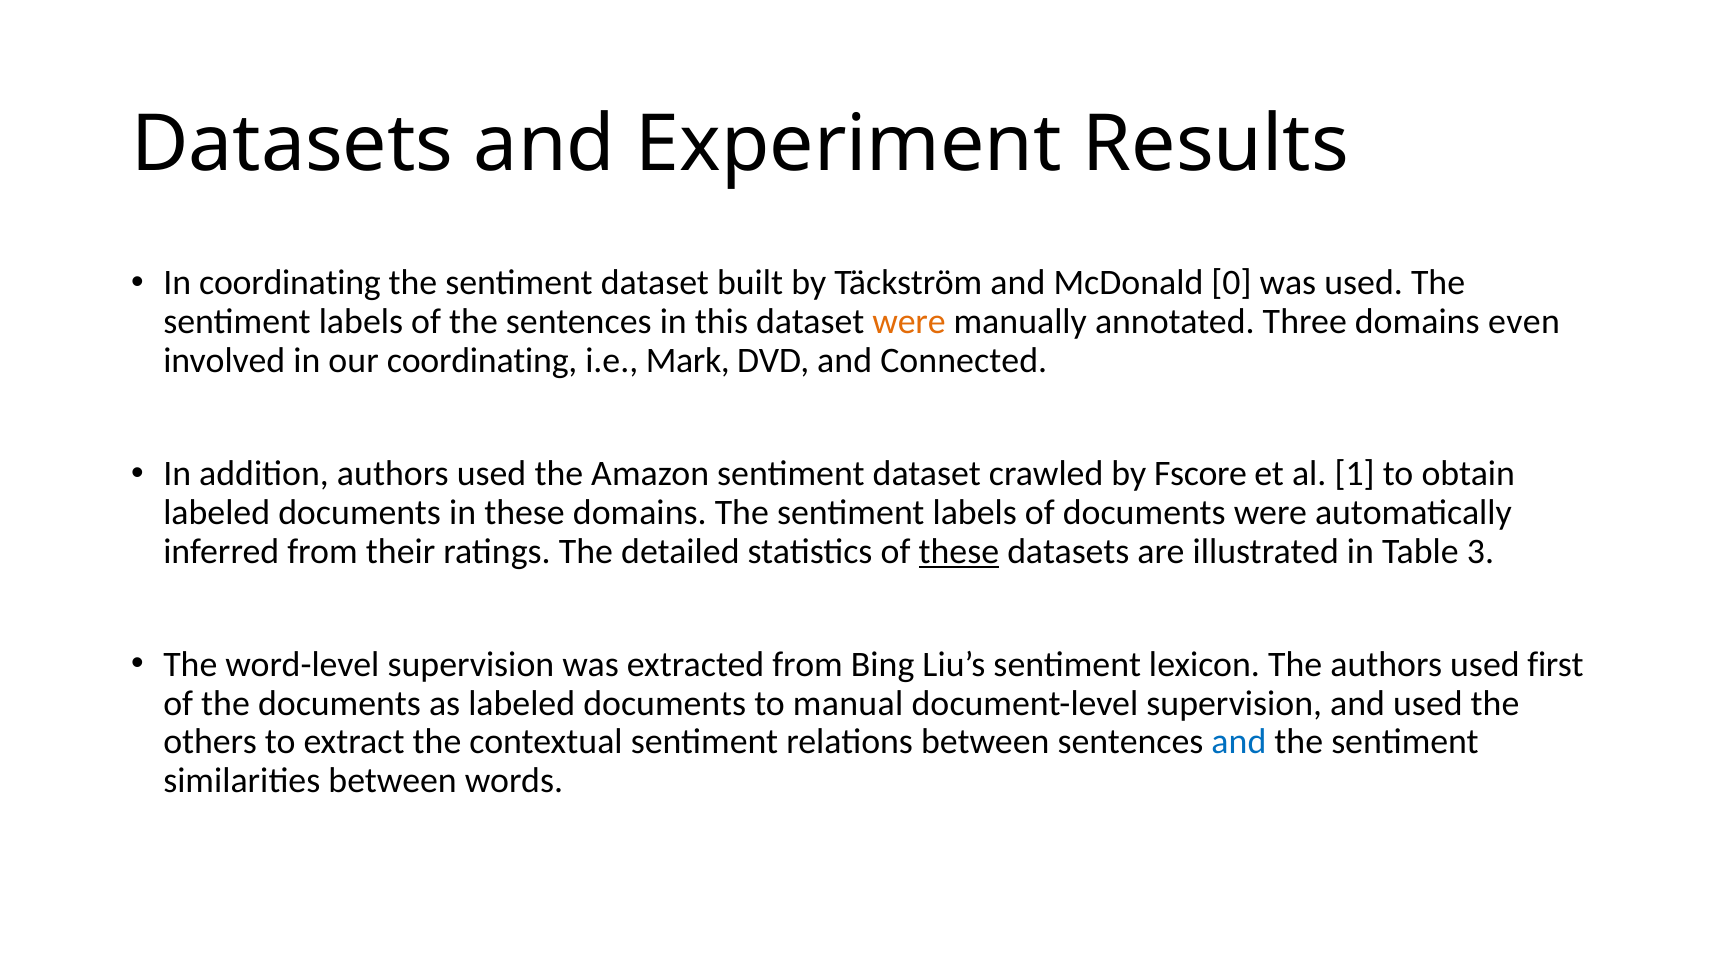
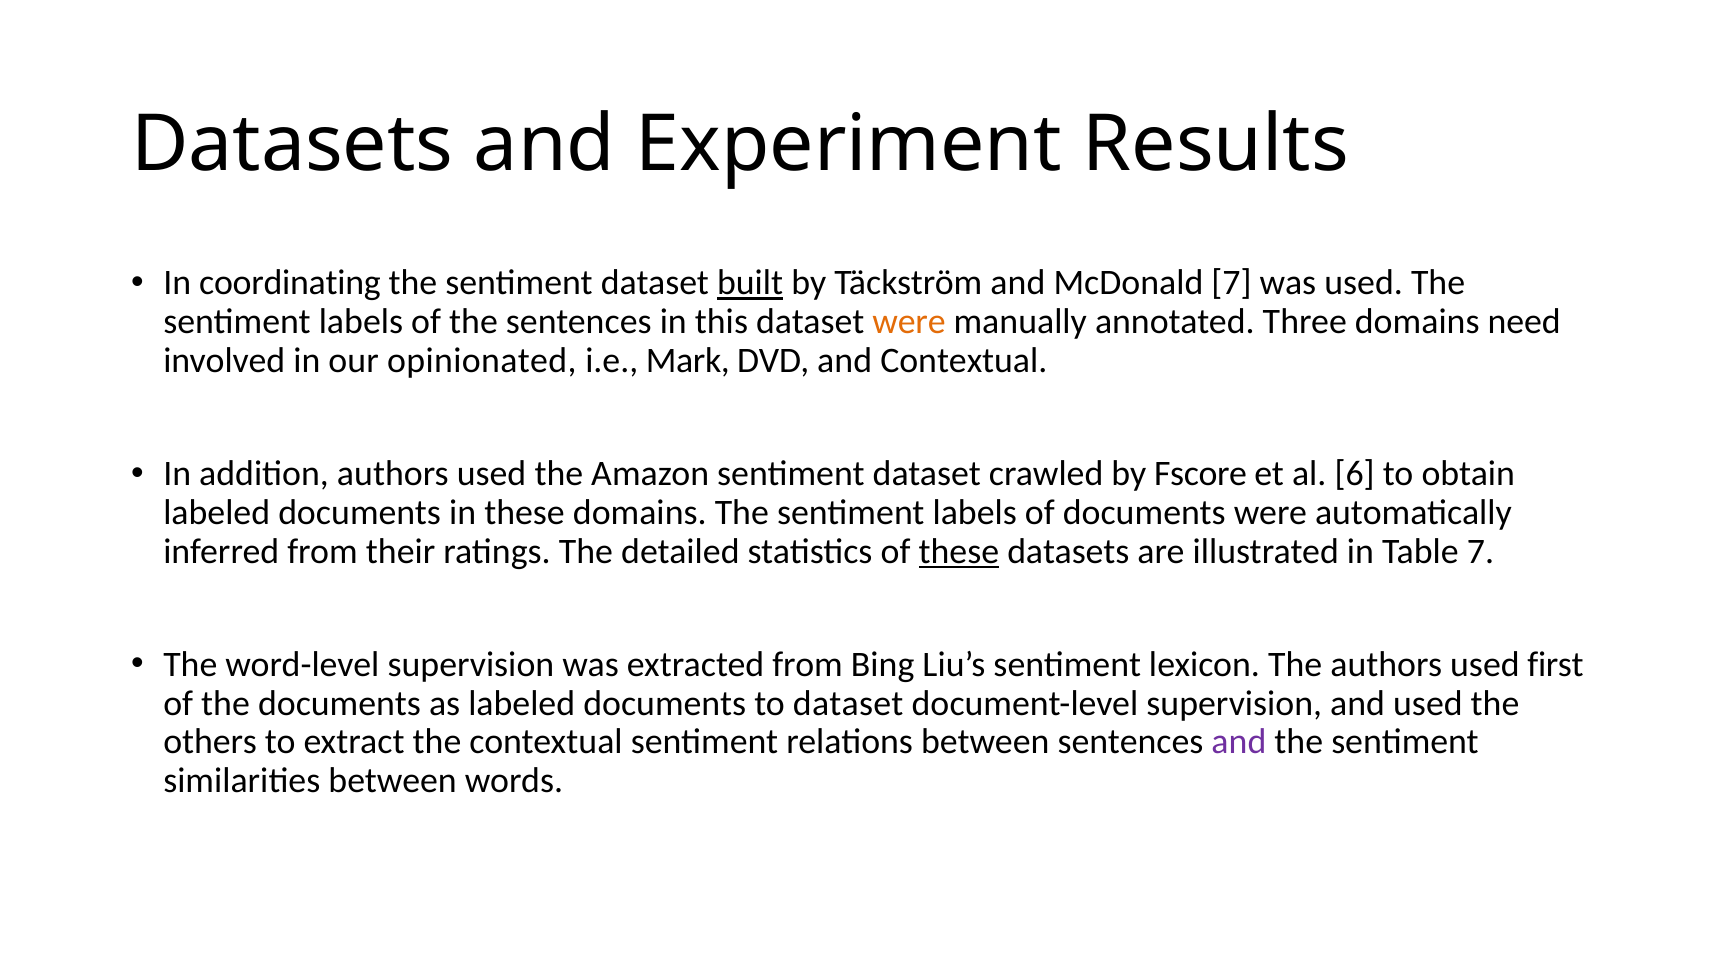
built underline: none -> present
McDonald 0: 0 -> 7
even: even -> need
our coordinating: coordinating -> opinionated
and Connected: Connected -> Contextual
1: 1 -> 6
Table 3: 3 -> 7
to manual: manual -> dataset
and at (1239, 742) colour: blue -> purple
